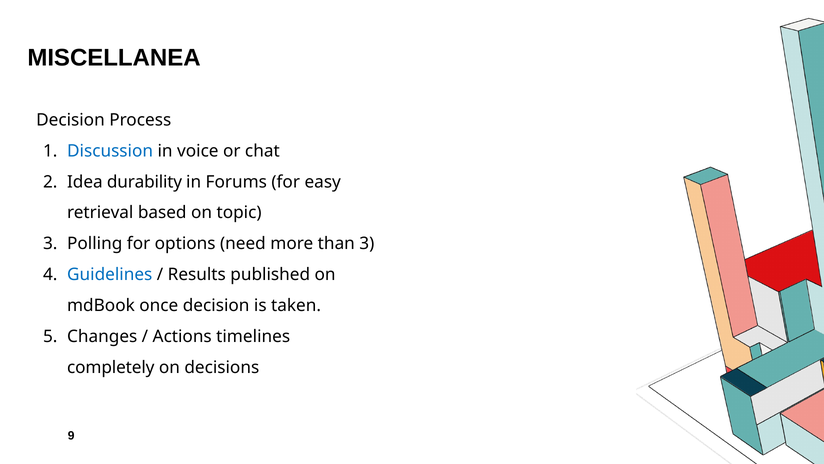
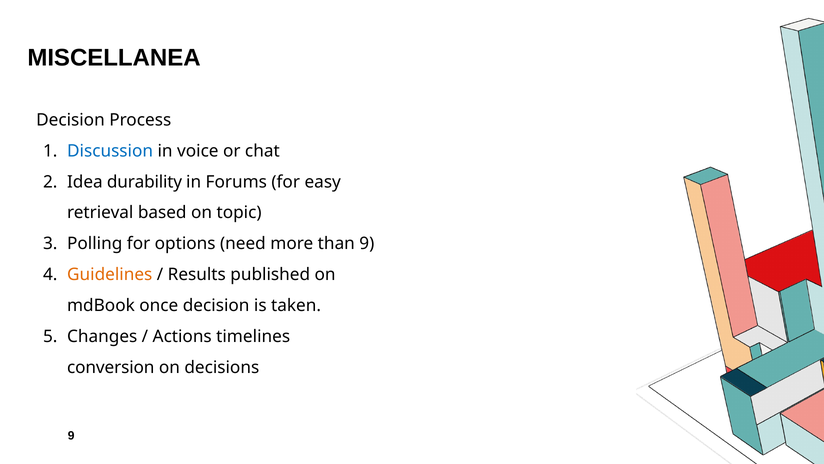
than 3: 3 -> 9
Guidelines colour: blue -> orange
completely: completely -> conversion
